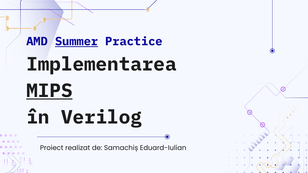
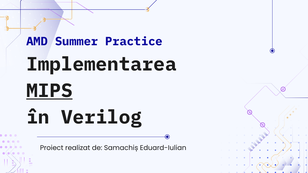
Summer underline: present -> none
